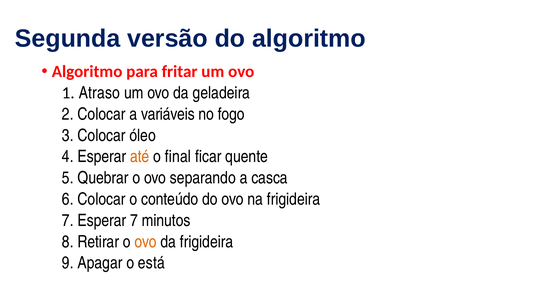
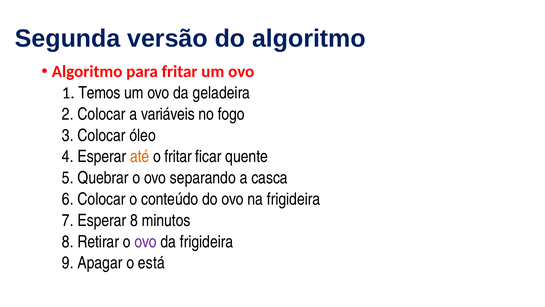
Atraso: Atraso -> Temos
o final: final -> fritar
Esperar 7: 7 -> 8
ovo at (146, 241) colour: orange -> purple
